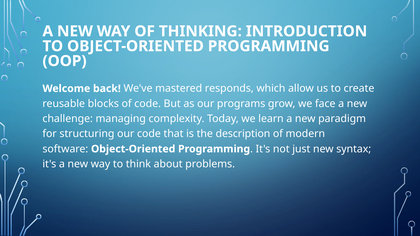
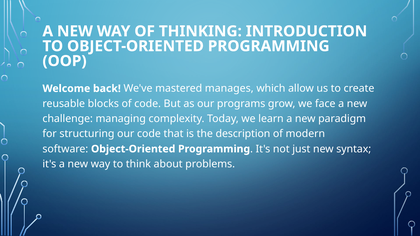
responds: responds -> manages
